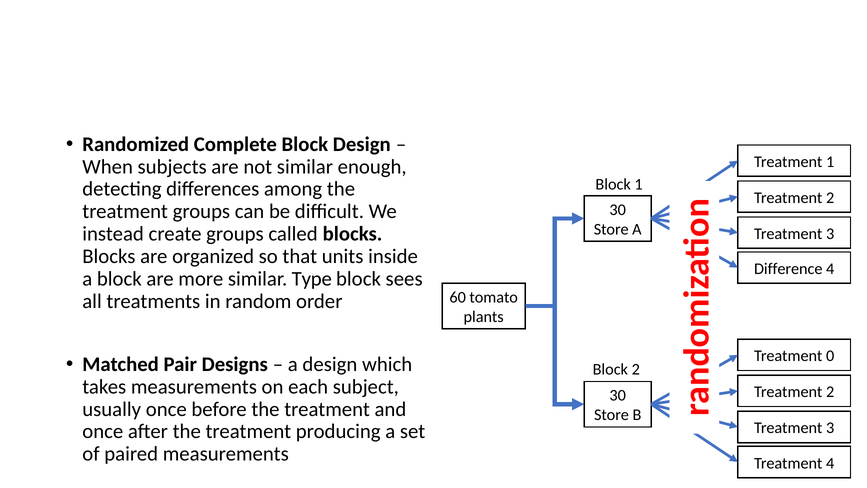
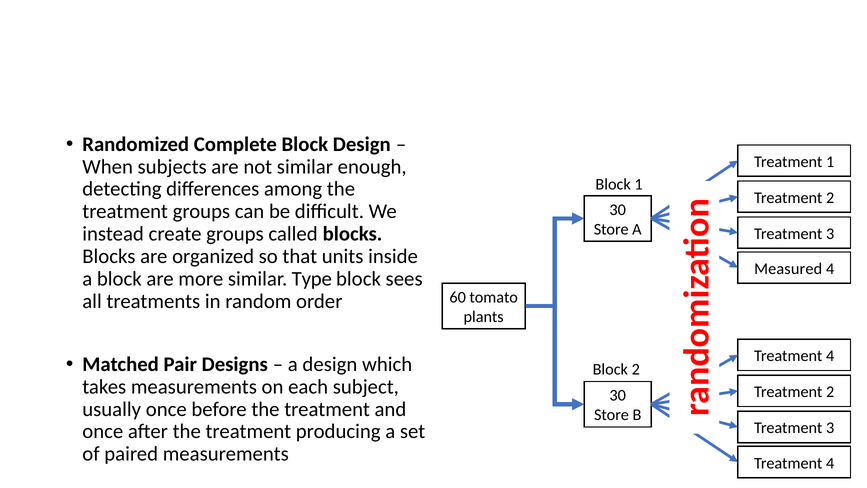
Difference: Difference -> Measured
0 at (830, 356): 0 -> 4
